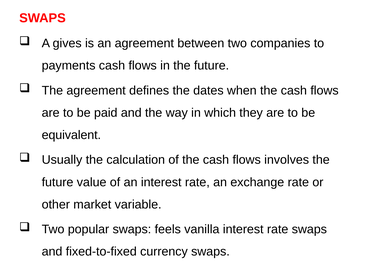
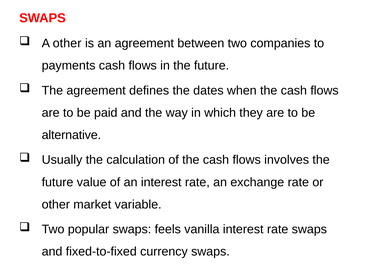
A gives: gives -> other
equivalent: equivalent -> alternative
